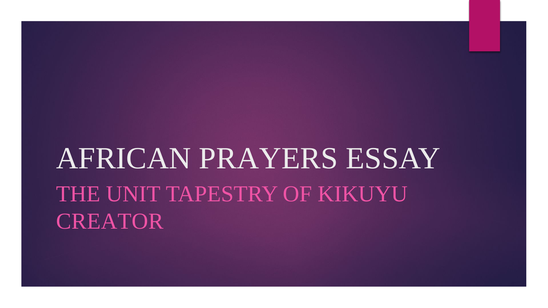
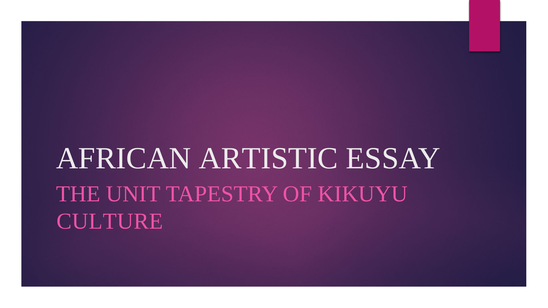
PRAYERS: PRAYERS -> ARTISTIC
CREATOR: CREATOR -> CULTURE
